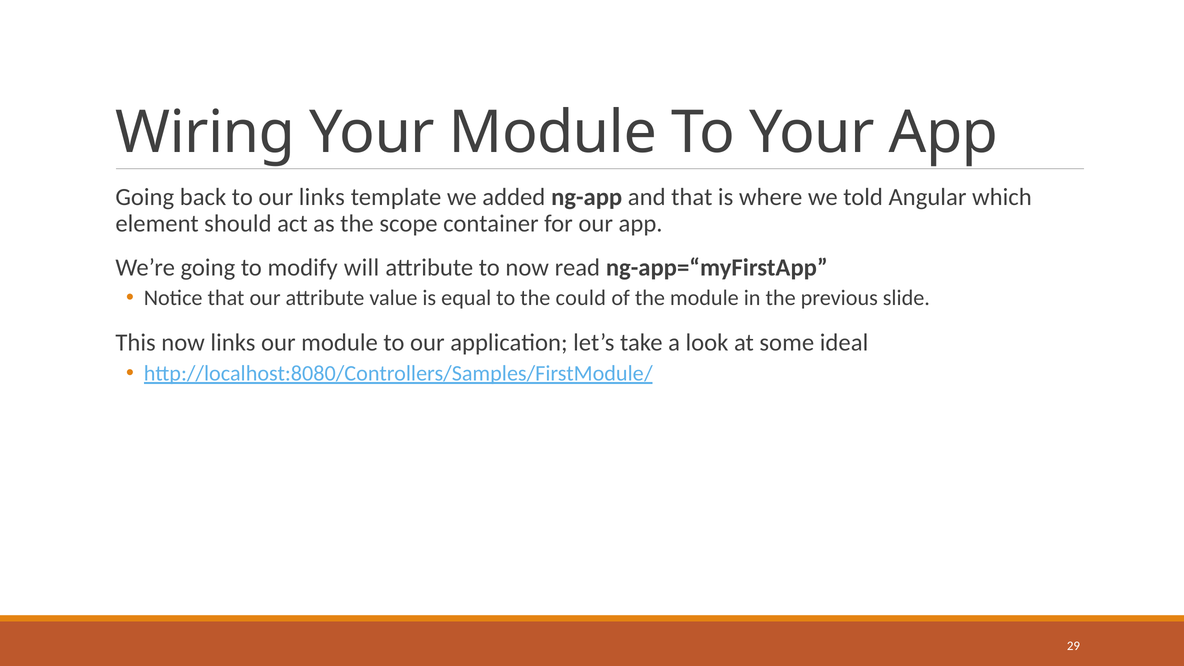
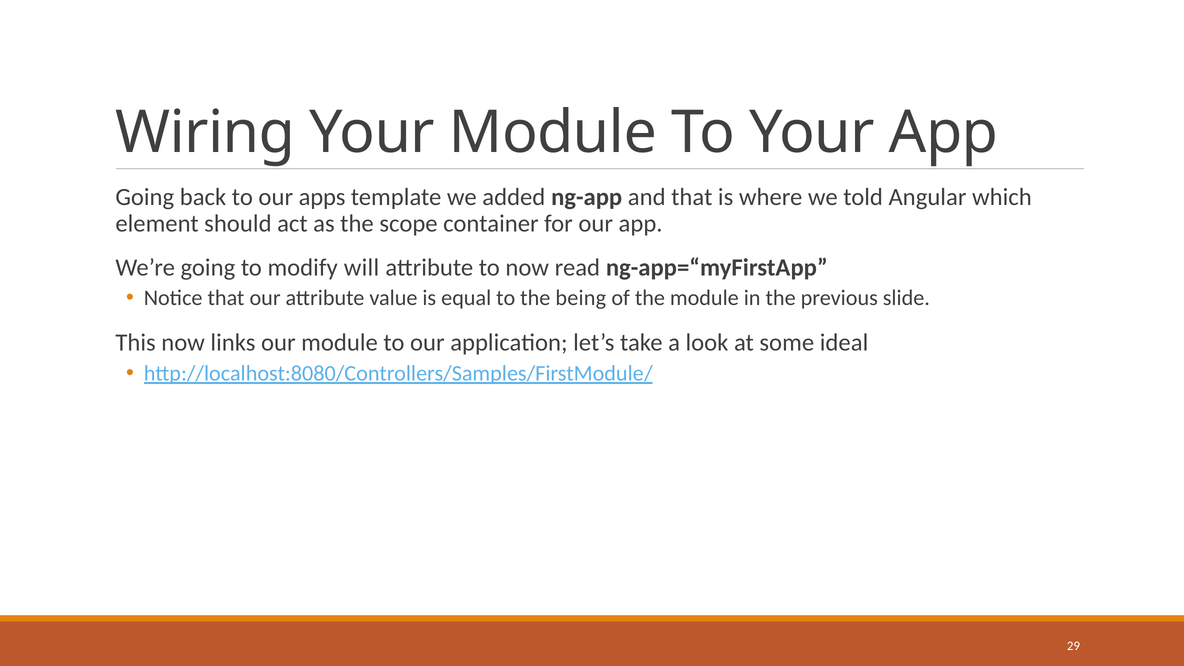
our links: links -> apps
could: could -> being
